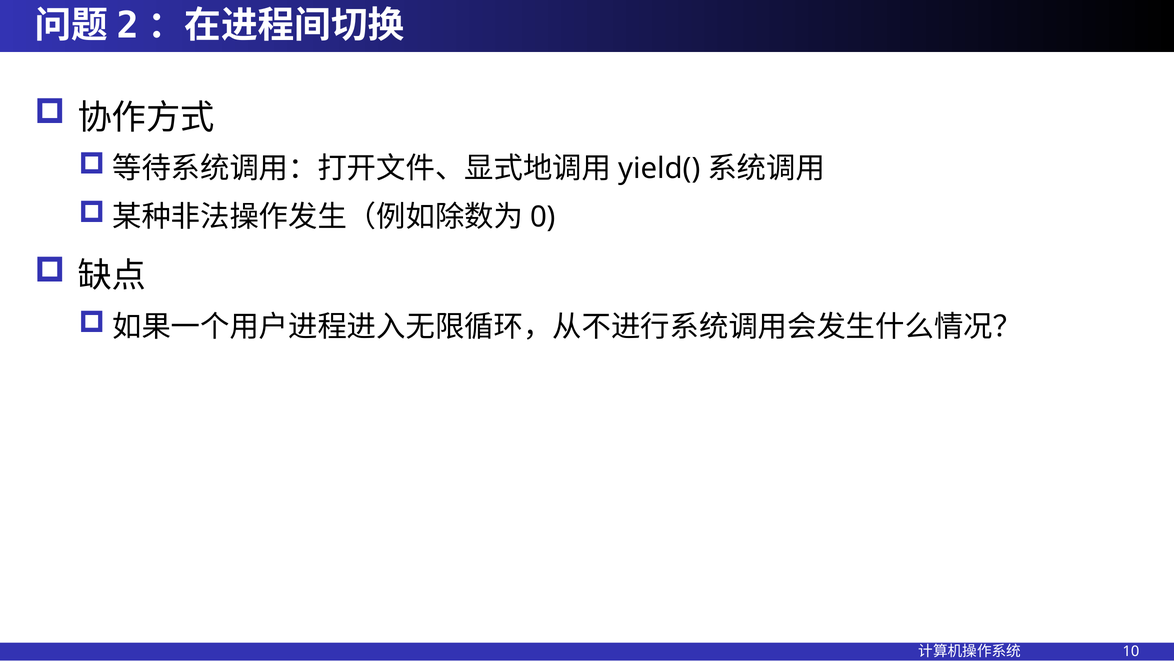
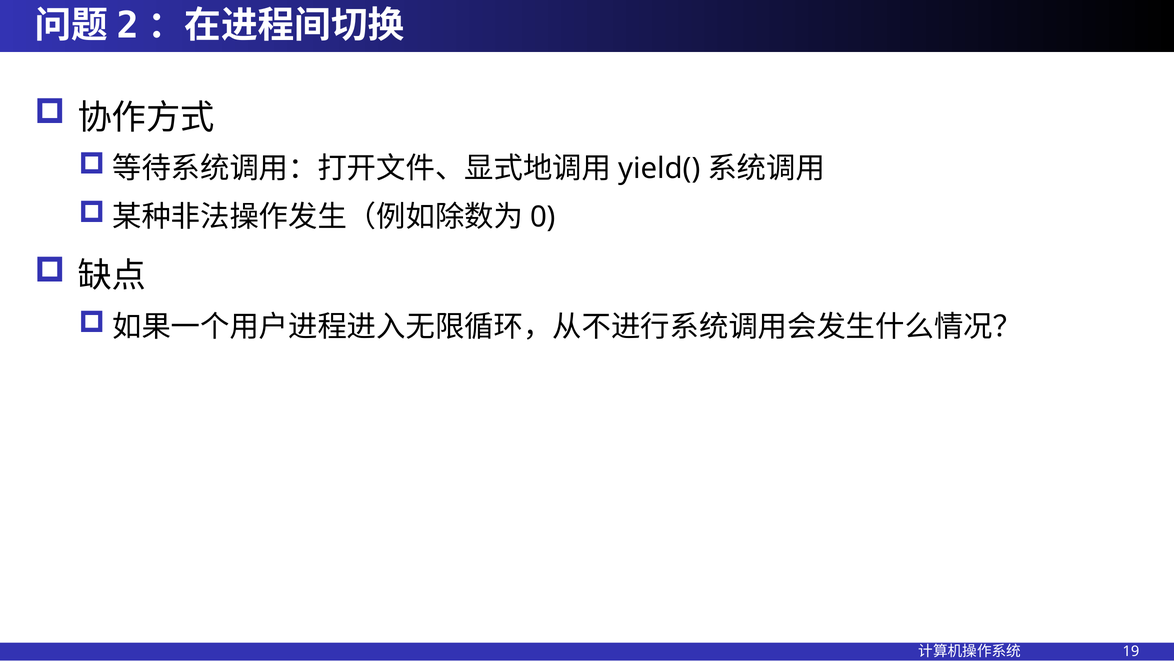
10: 10 -> 19
